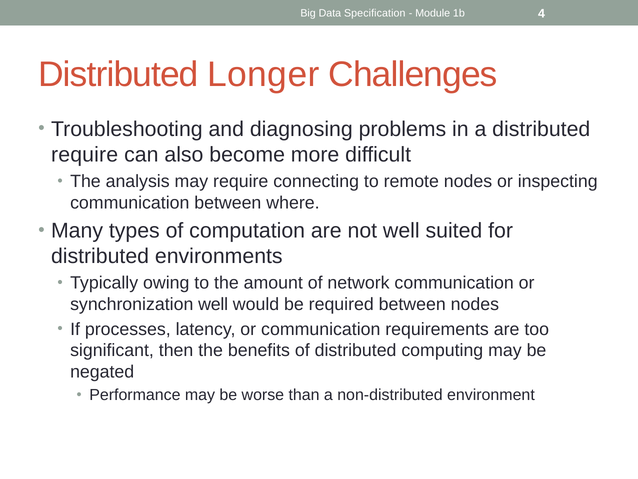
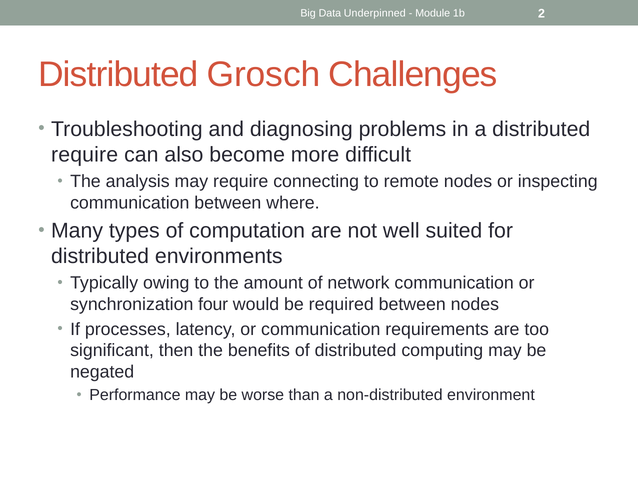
Specification: Specification -> Underpinned
4: 4 -> 2
Longer: Longer -> Grosch
synchronization well: well -> four
